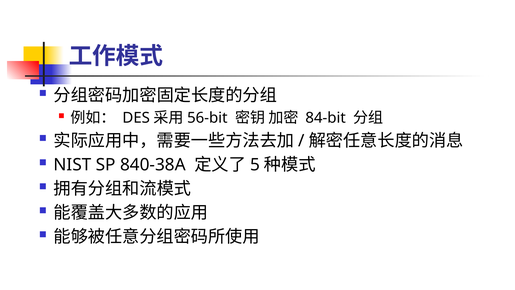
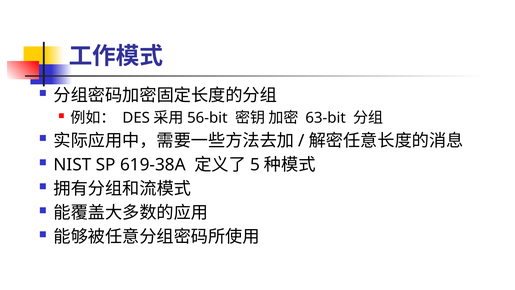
84-bit: 84-bit -> 63-bit
840-38A: 840-38A -> 619-38A
